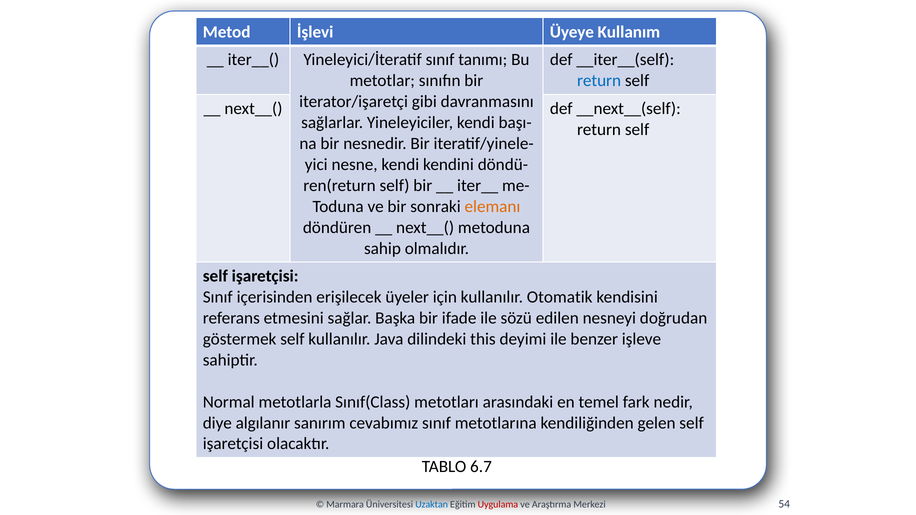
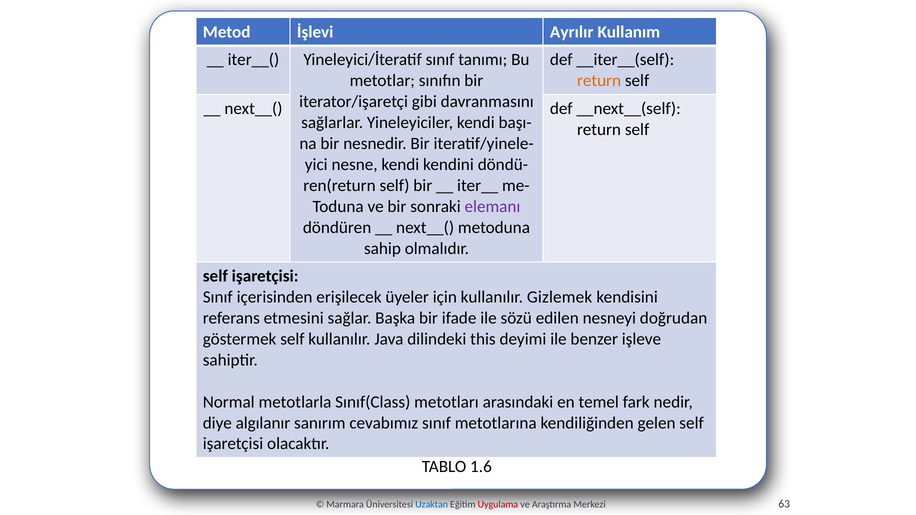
Üyeye: Üyeye -> Ayrılır
return at (599, 81) colour: blue -> orange
elemanı colour: orange -> purple
Otomatik: Otomatik -> Gizlemek
6.7: 6.7 -> 1.6
54: 54 -> 63
